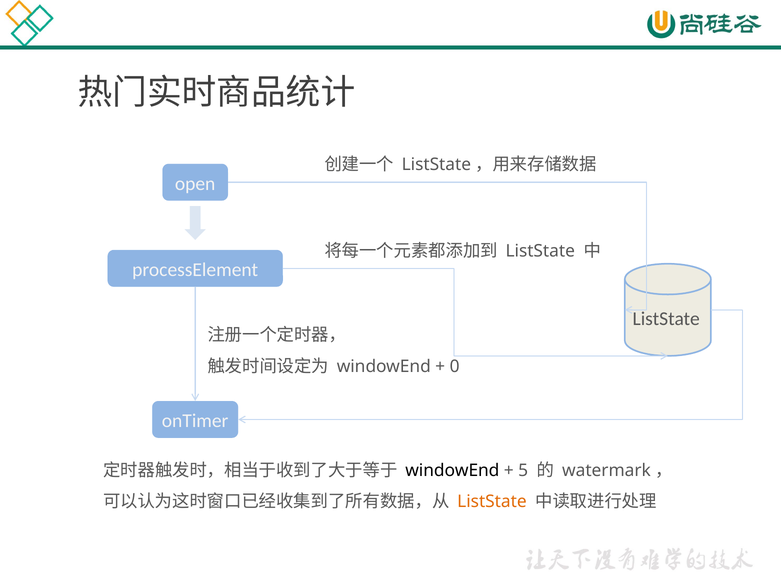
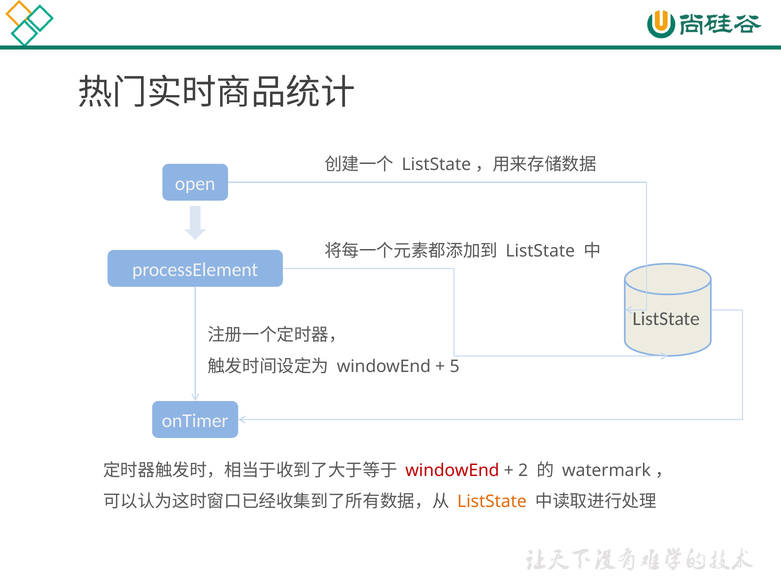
0: 0 -> 5
windowEnd at (452, 470) colour: black -> red
5: 5 -> 2
